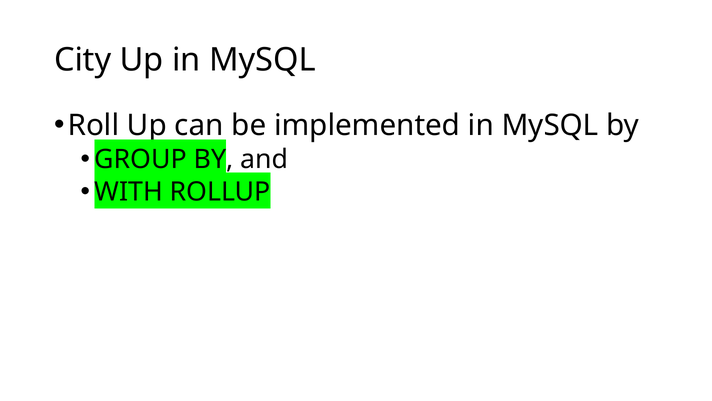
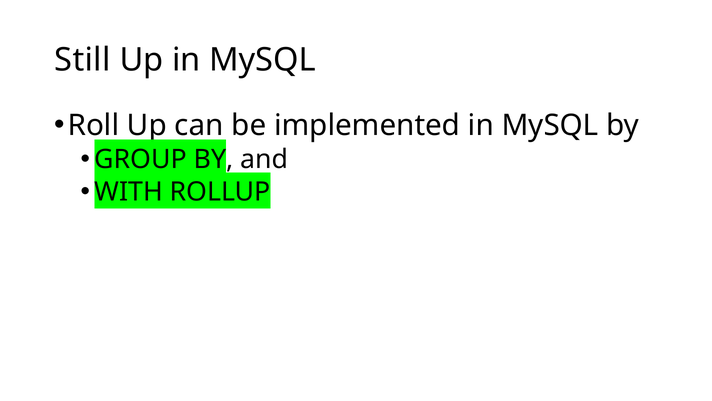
City: City -> Still
